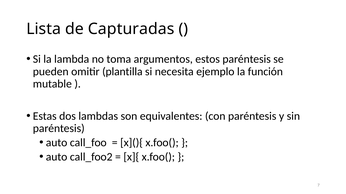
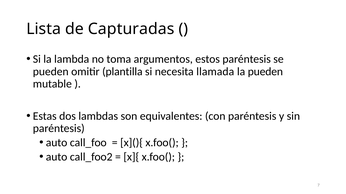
ejemplo: ejemplo -> llamada
la función: función -> pueden
